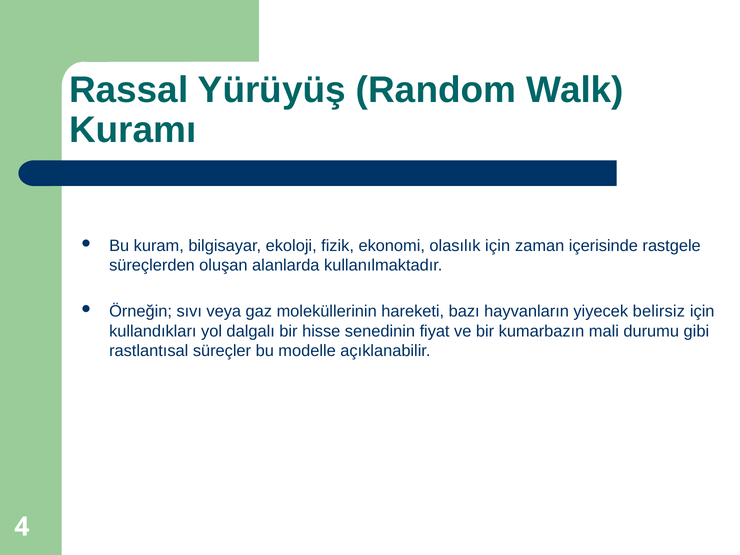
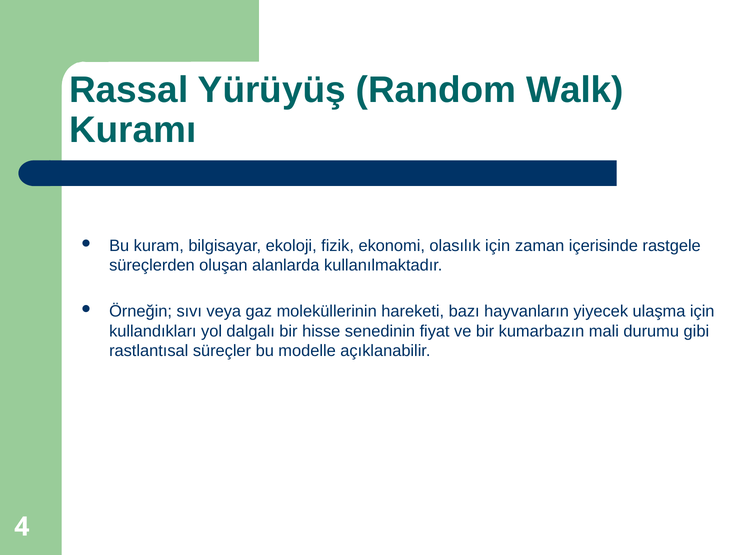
belirsiz: belirsiz -> ulaşma
